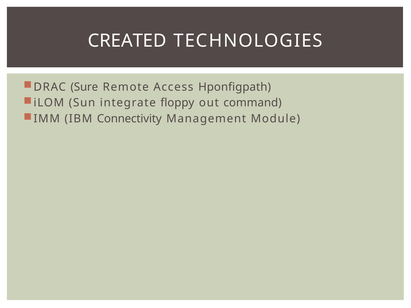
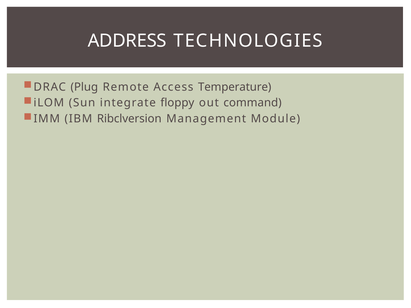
CREATED: CREATED -> ADDRESS
Sure: Sure -> Plug
Hponfigpath: Hponfigpath -> Temperature
Connectivity: Connectivity -> Ribclversion
